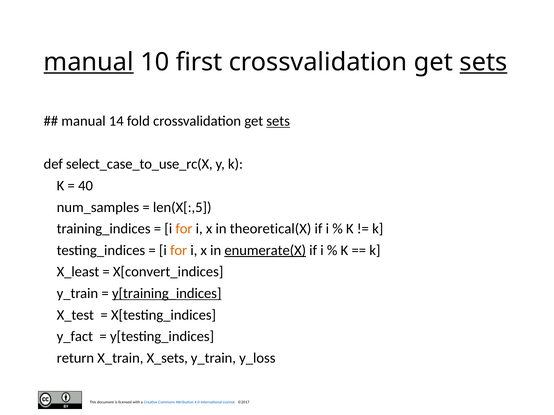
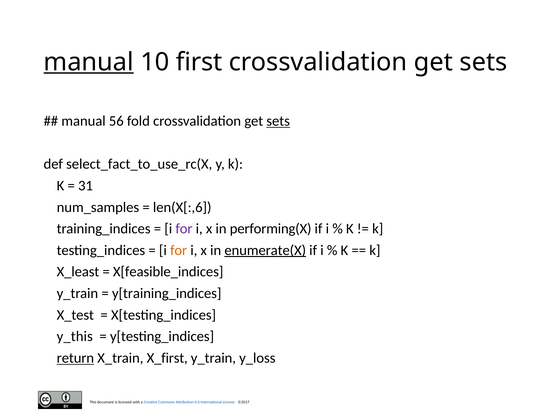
sets at (483, 62) underline: present -> none
14: 14 -> 56
select_case_to_use_rc(X: select_case_to_use_rc(X -> select_fact_to_use_rc(X
40: 40 -> 31
len(X[:,5: len(X[:,5 -> len(X[:,6
for at (184, 229) colour: orange -> purple
theoretical(X: theoretical(X -> performing(X
X[convert_indices: X[convert_indices -> X[feasible_indices
y[training_indices underline: present -> none
y_fact: y_fact -> y_this
return underline: none -> present
X_sets: X_sets -> X_first
